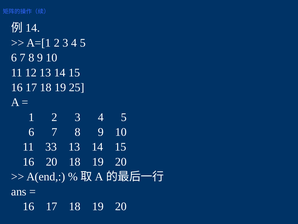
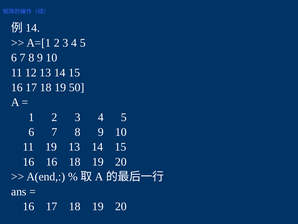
25: 25 -> 50
11 33: 33 -> 19
16 20: 20 -> 16
